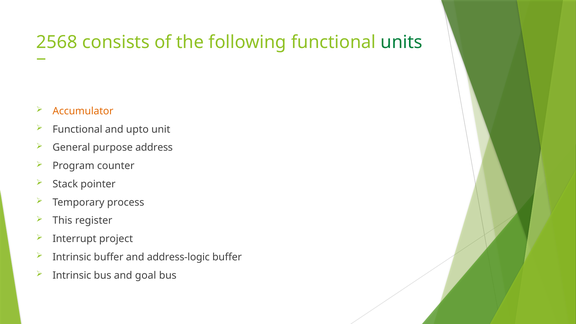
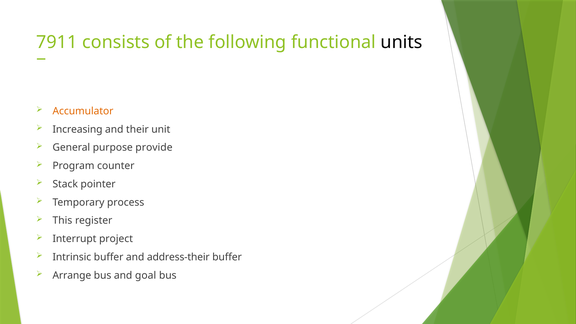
2568: 2568 -> 7911
units colour: green -> black
Functional at (77, 129): Functional -> Increasing
upto: upto -> their
address: address -> provide
address-logic: address-logic -> address-their
Intrinsic at (72, 275): Intrinsic -> Arrange
